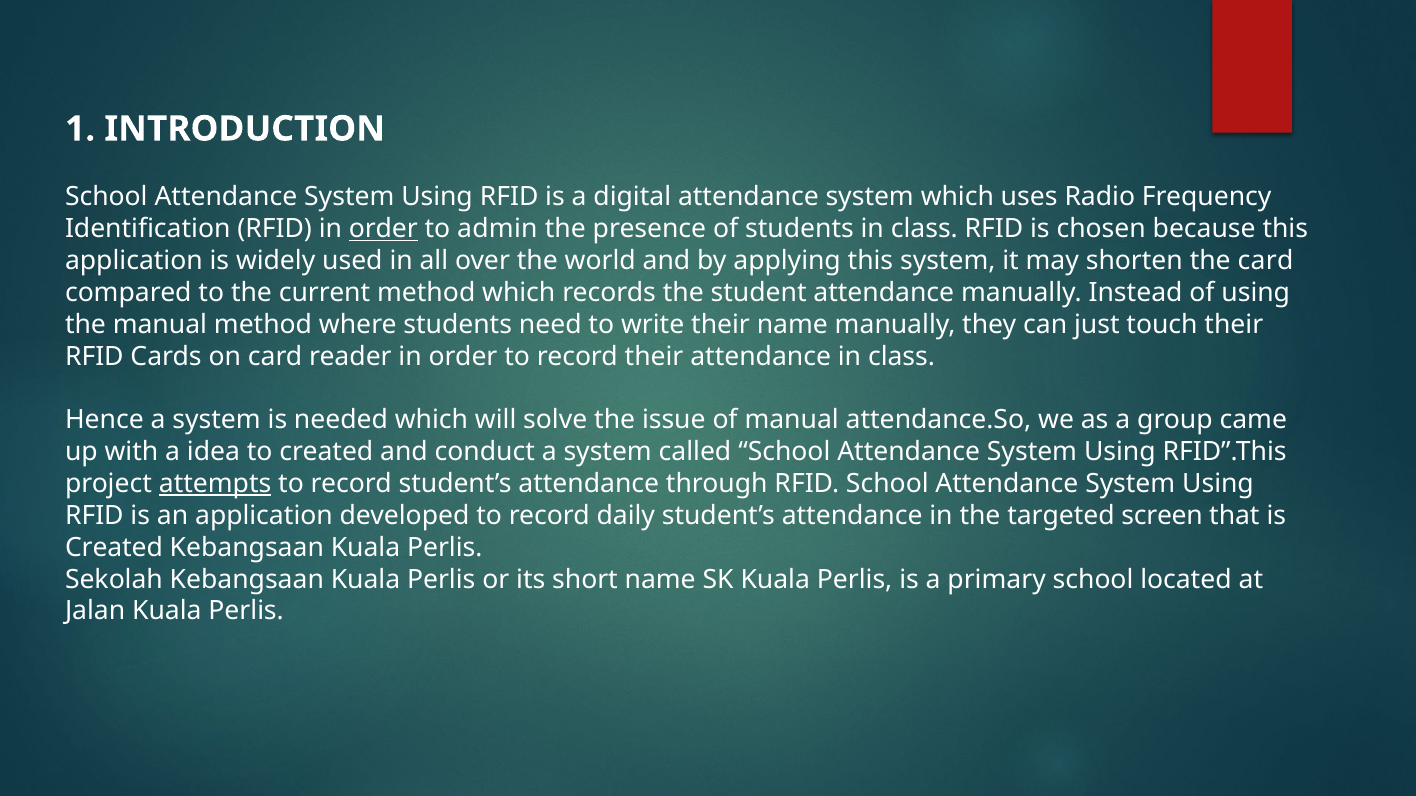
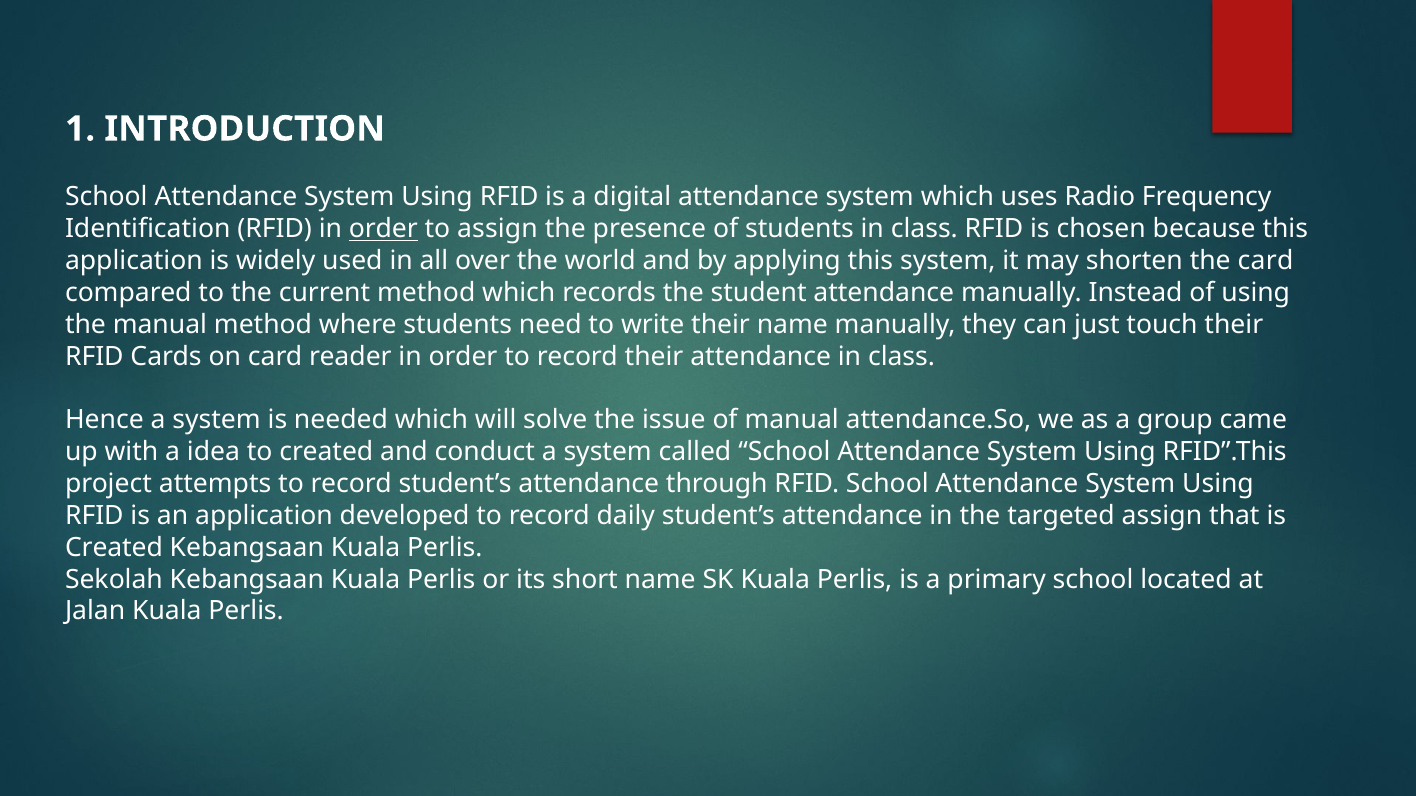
to admin: admin -> assign
attempts underline: present -> none
targeted screen: screen -> assign
